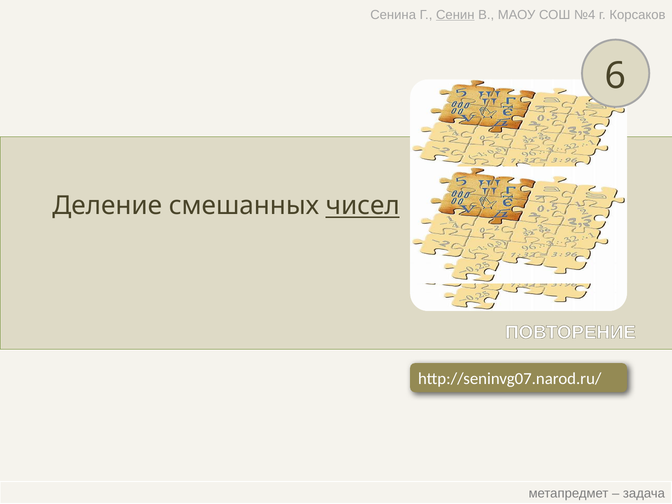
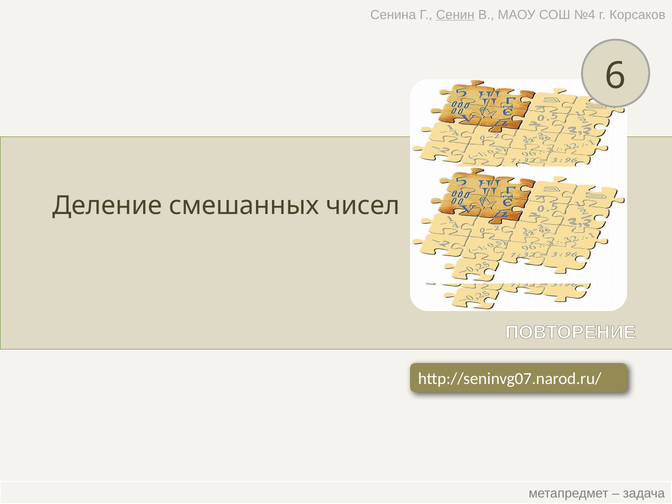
чисел underline: present -> none
